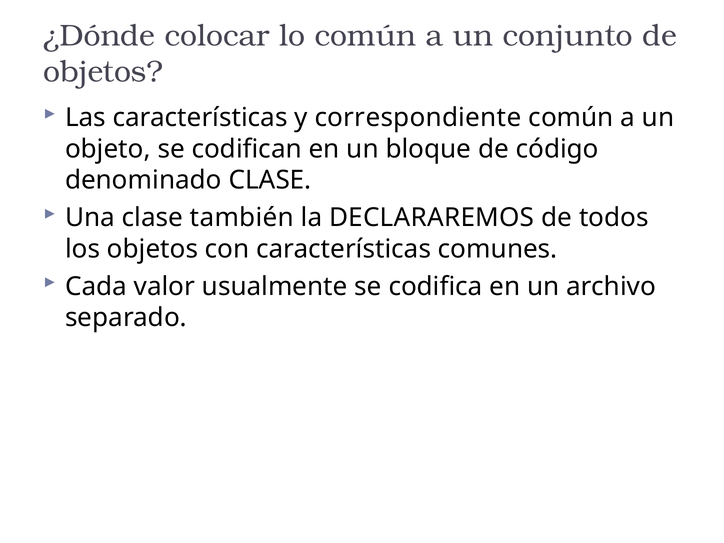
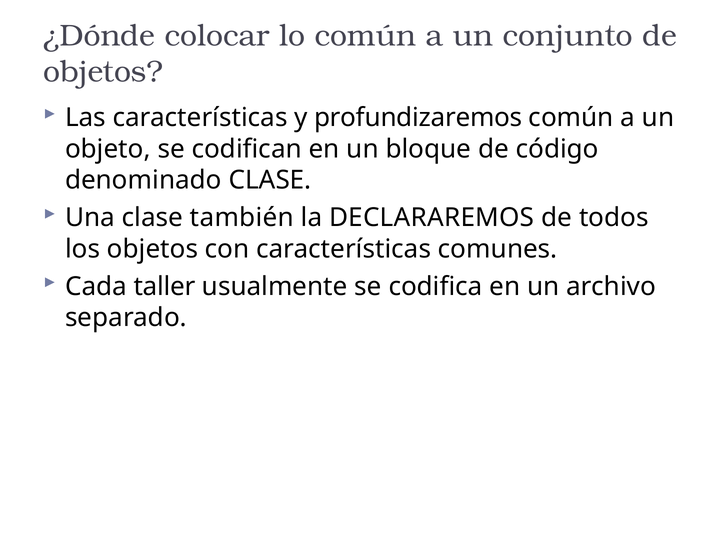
correspondiente: correspondiente -> profundizaremos
valor: valor -> taller
